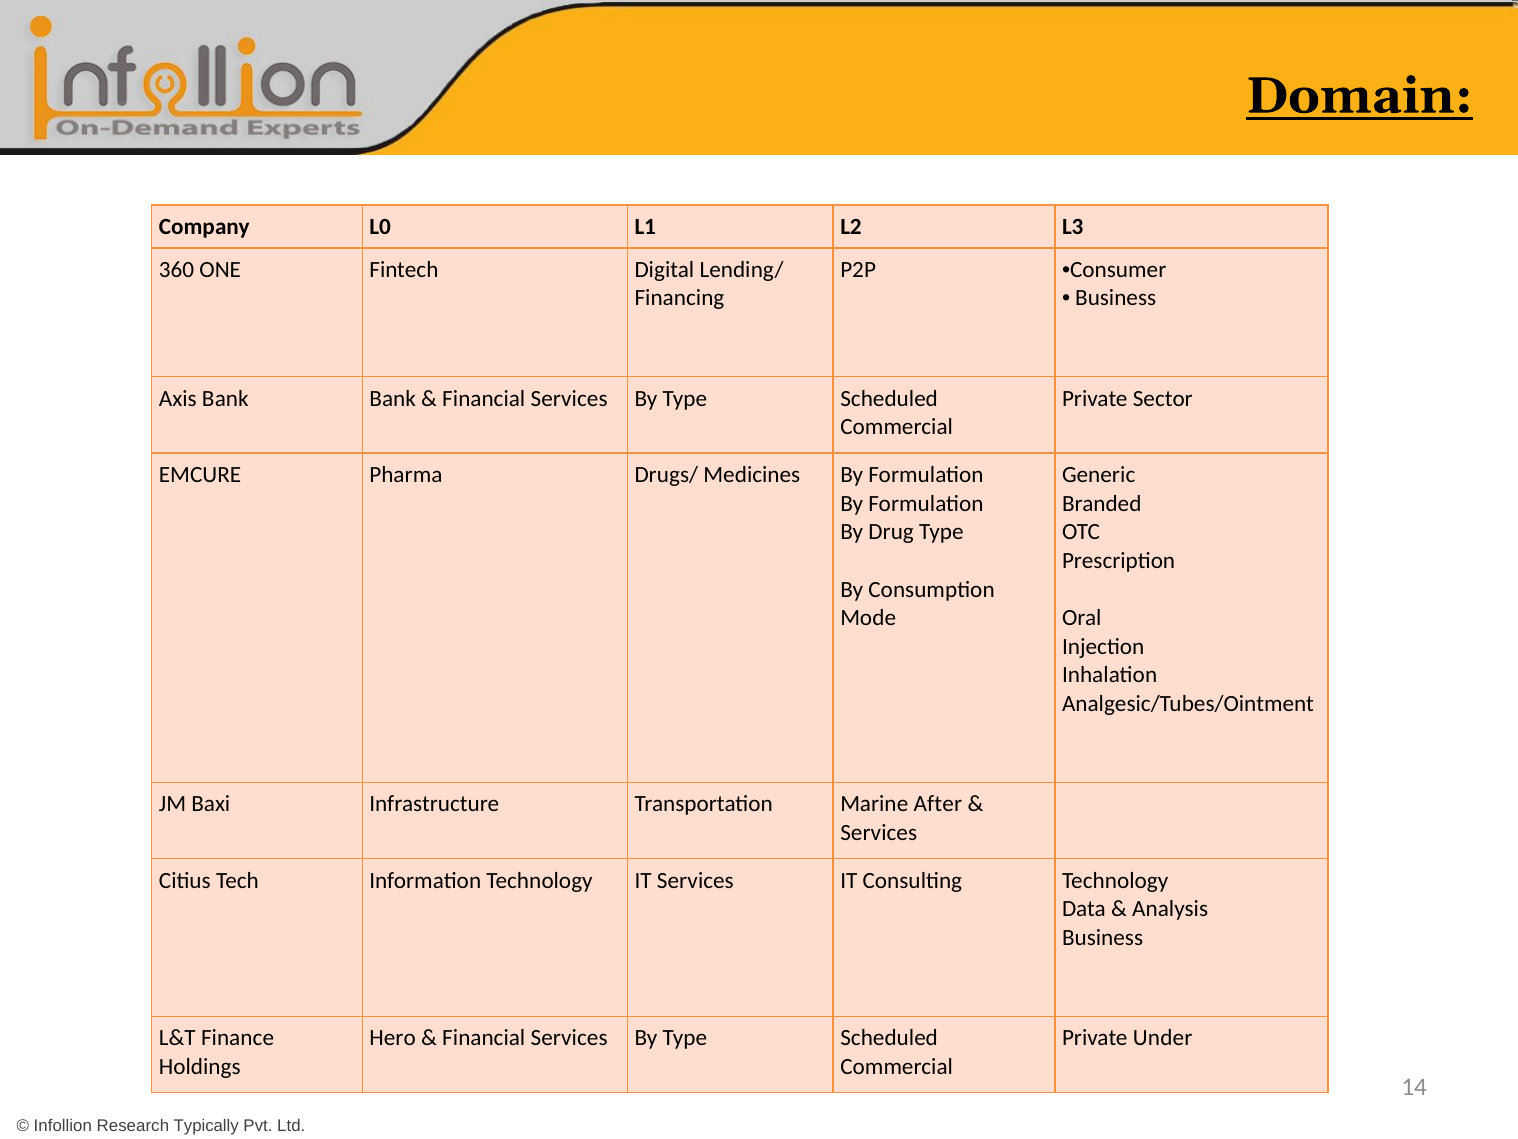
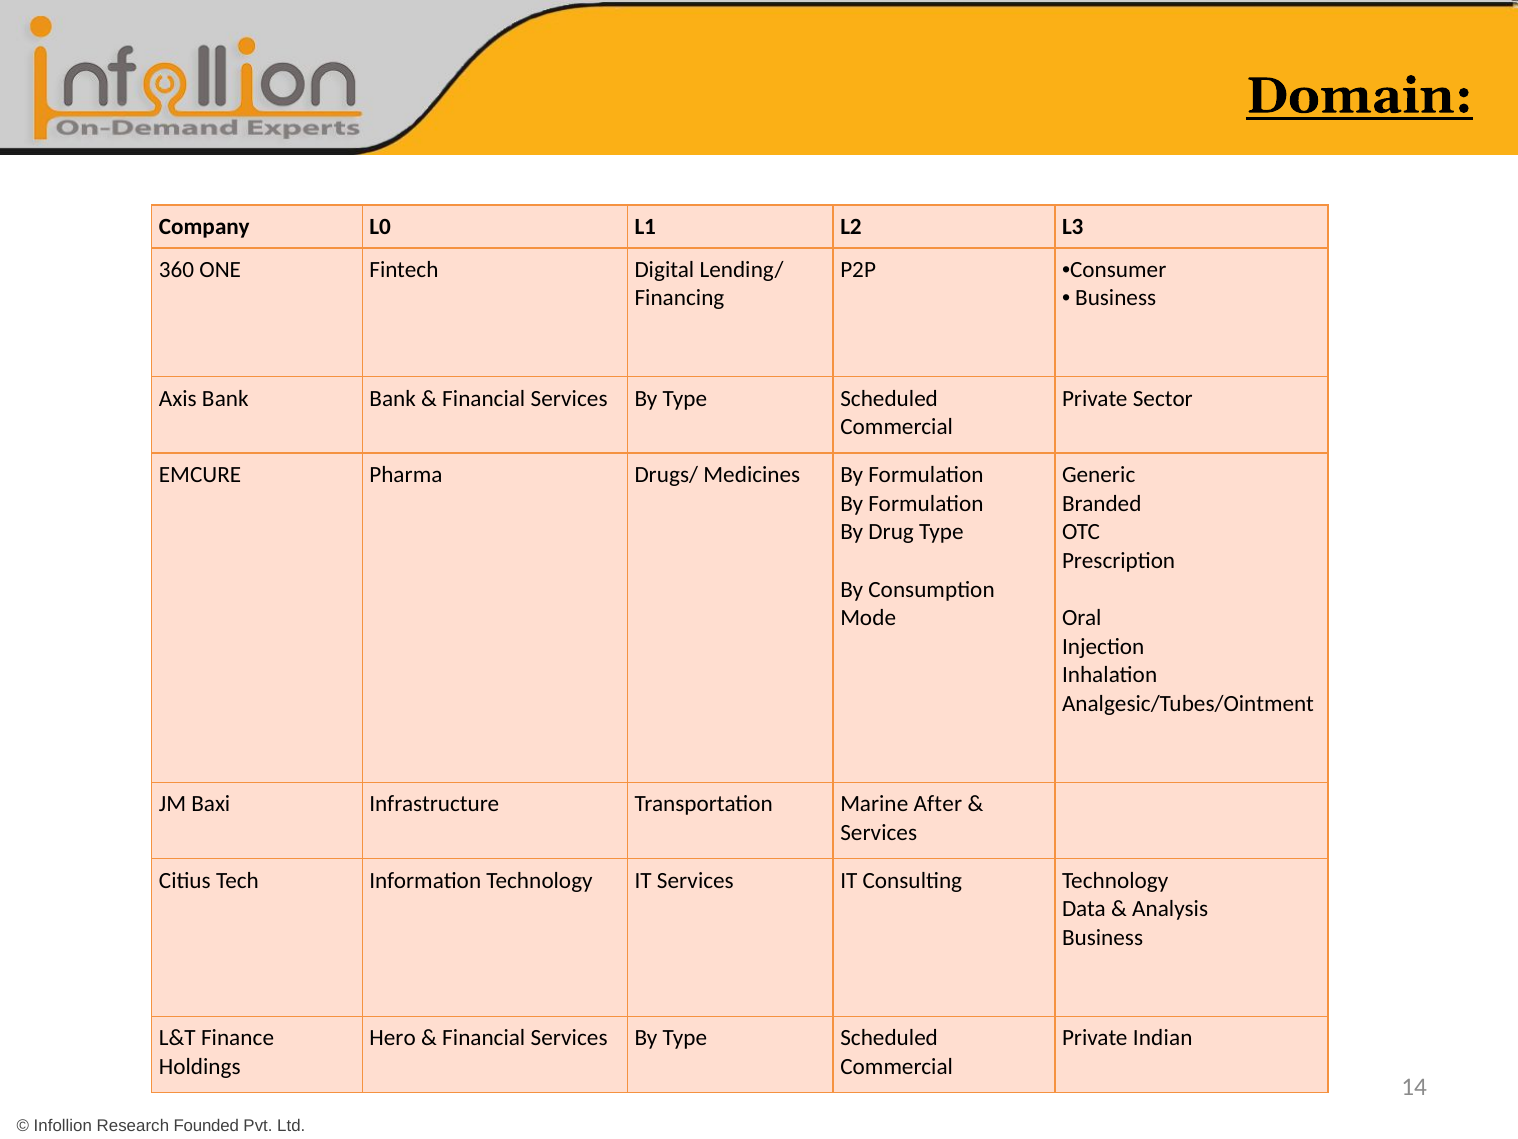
Under: Under -> Indian
Typically: Typically -> Founded
